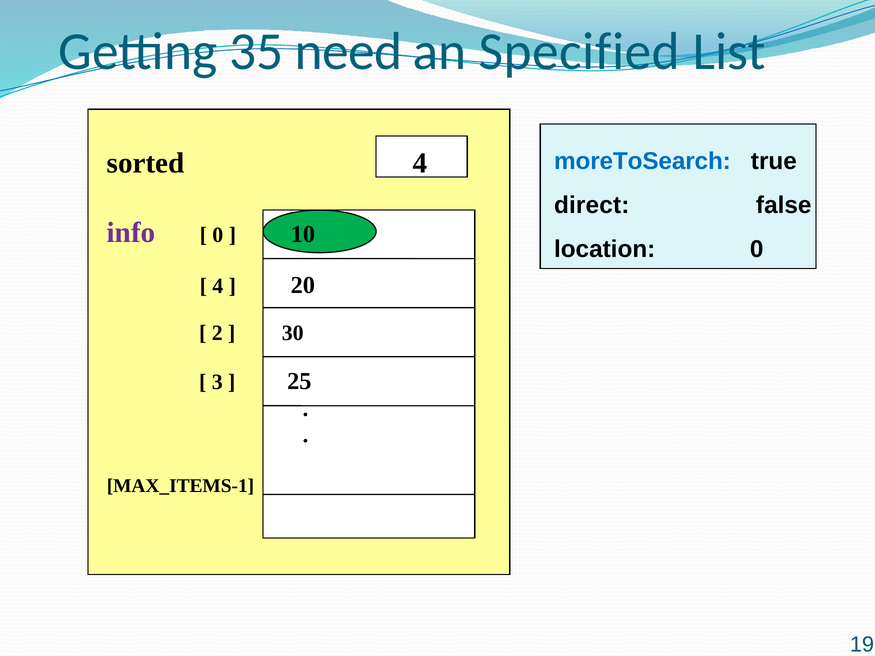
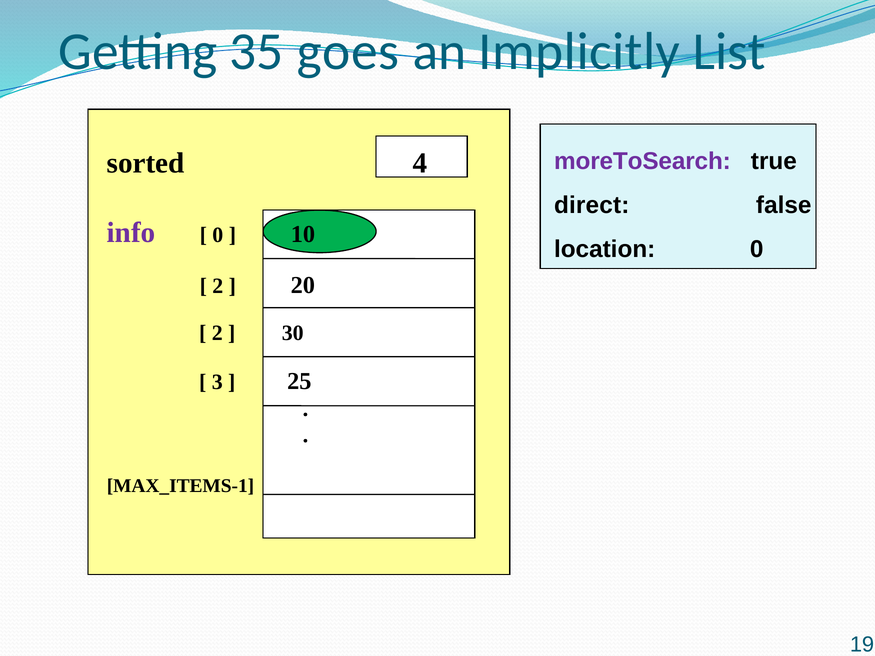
need: need -> goes
Specified: Specified -> Implicitly
moreToSearch colour: blue -> purple
4 at (218, 286): 4 -> 2
